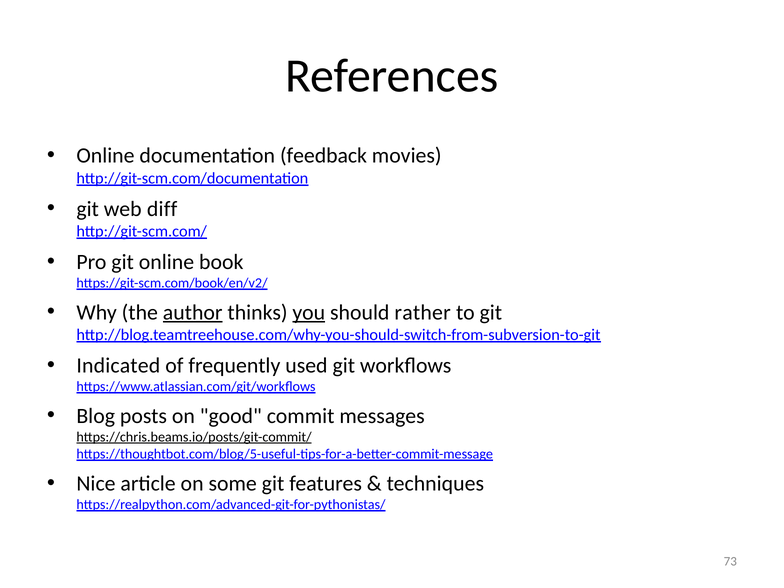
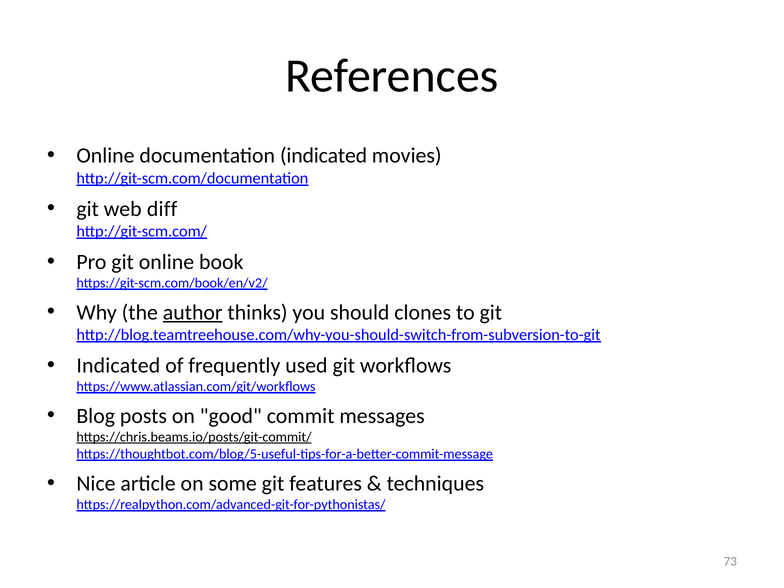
documentation feedback: feedback -> indicated
you underline: present -> none
rather: rather -> clones
